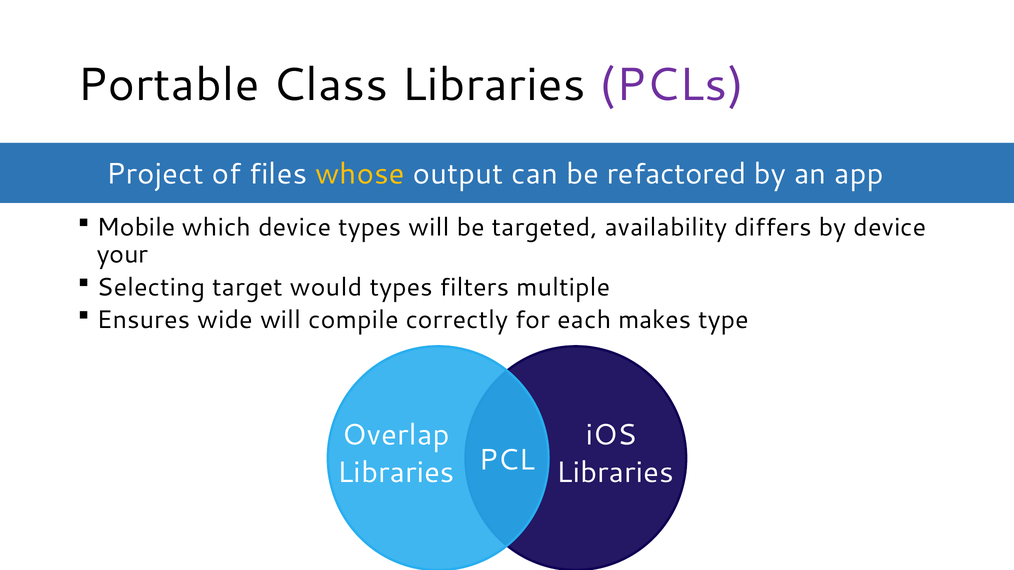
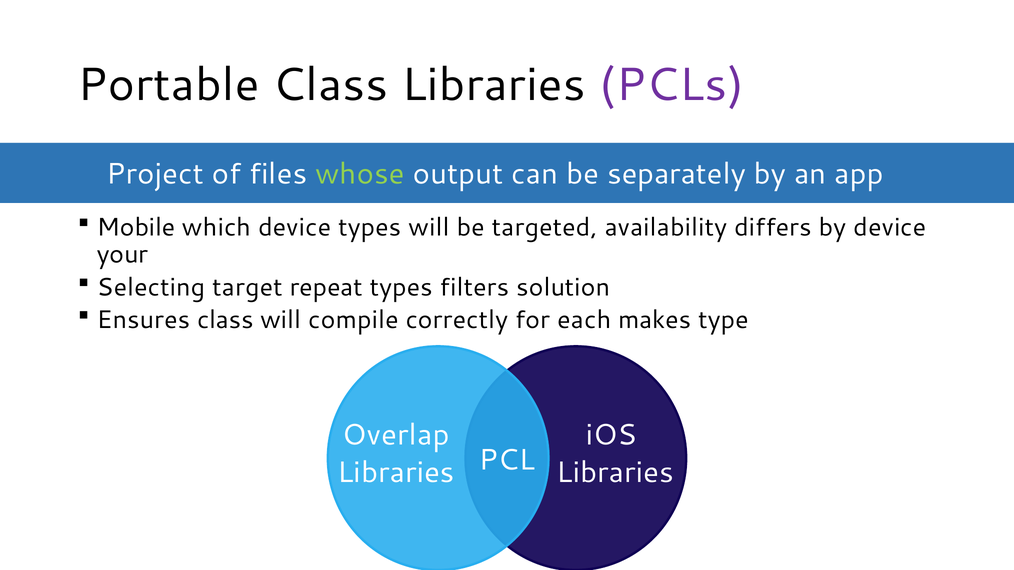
whose colour: yellow -> light green
refactored: refactored -> separately
would: would -> repeat
multiple: multiple -> solution
Ensures wide: wide -> class
